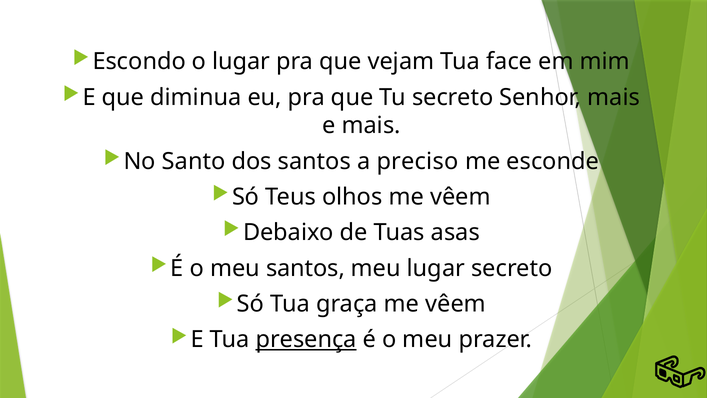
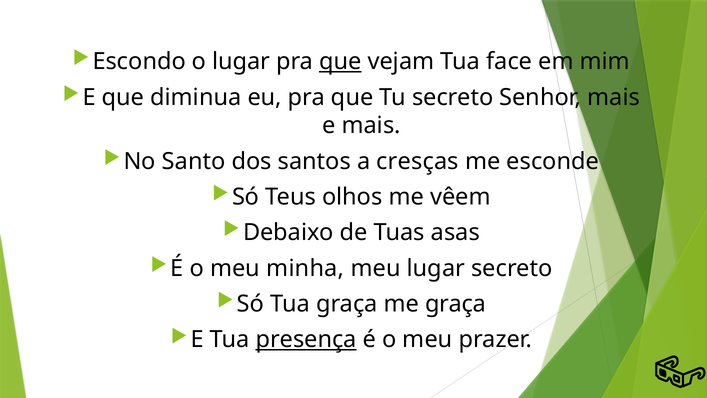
que at (340, 62) underline: none -> present
preciso: preciso -> cresças
meu santos: santos -> minha
graça me vêem: vêem -> graça
